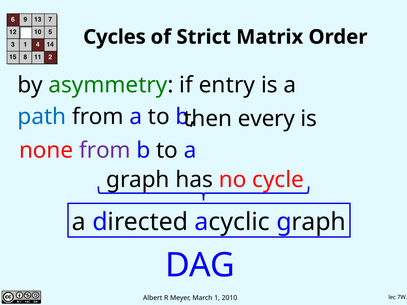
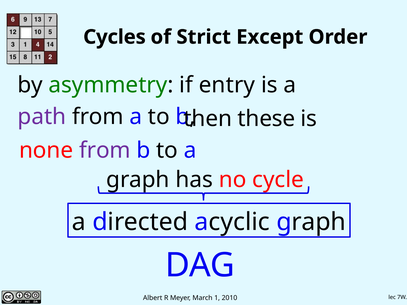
Matrix: Matrix -> Except
path colour: blue -> purple
every: every -> these
